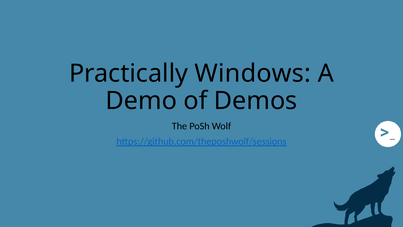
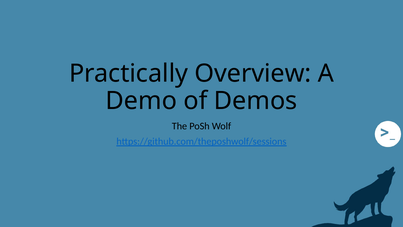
Windows: Windows -> Overview
